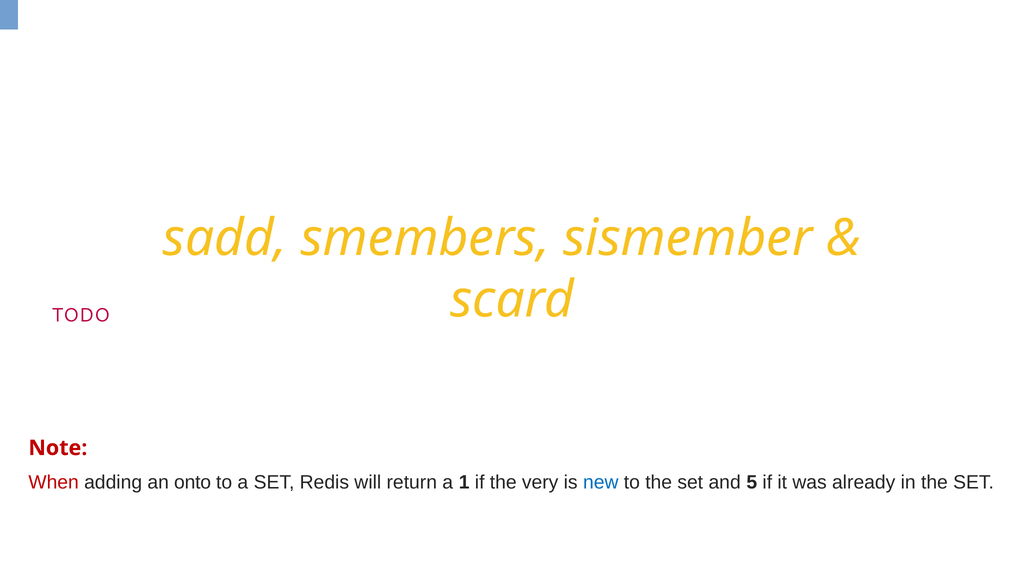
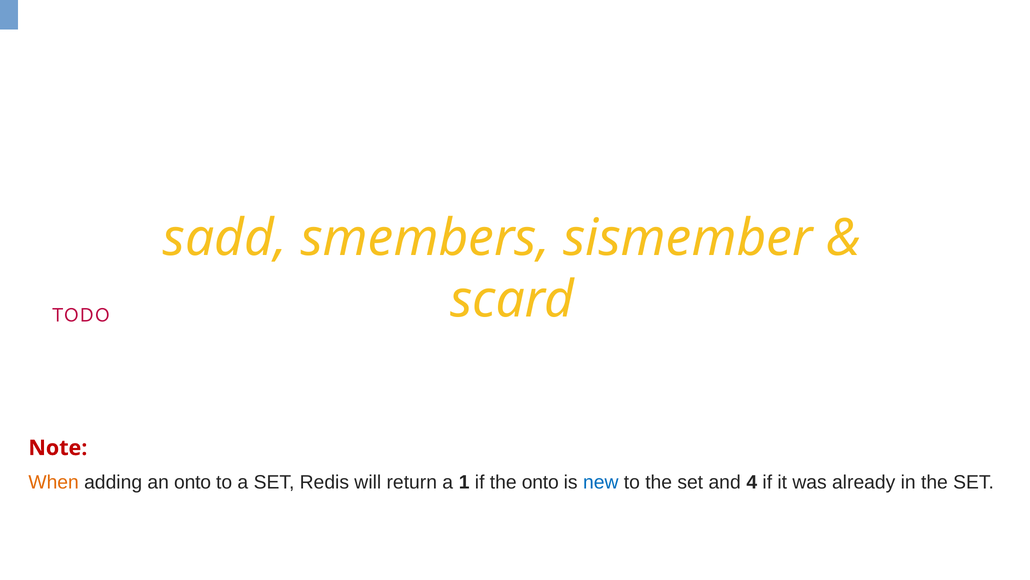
When colour: red -> orange
the very: very -> onto
5: 5 -> 4
